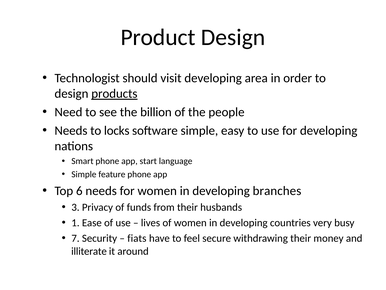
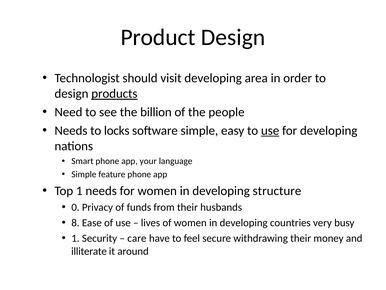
use at (270, 130) underline: none -> present
start: start -> your
Top 6: 6 -> 1
branches: branches -> structure
3: 3 -> 0
1: 1 -> 8
7 at (75, 238): 7 -> 1
fiats: fiats -> care
